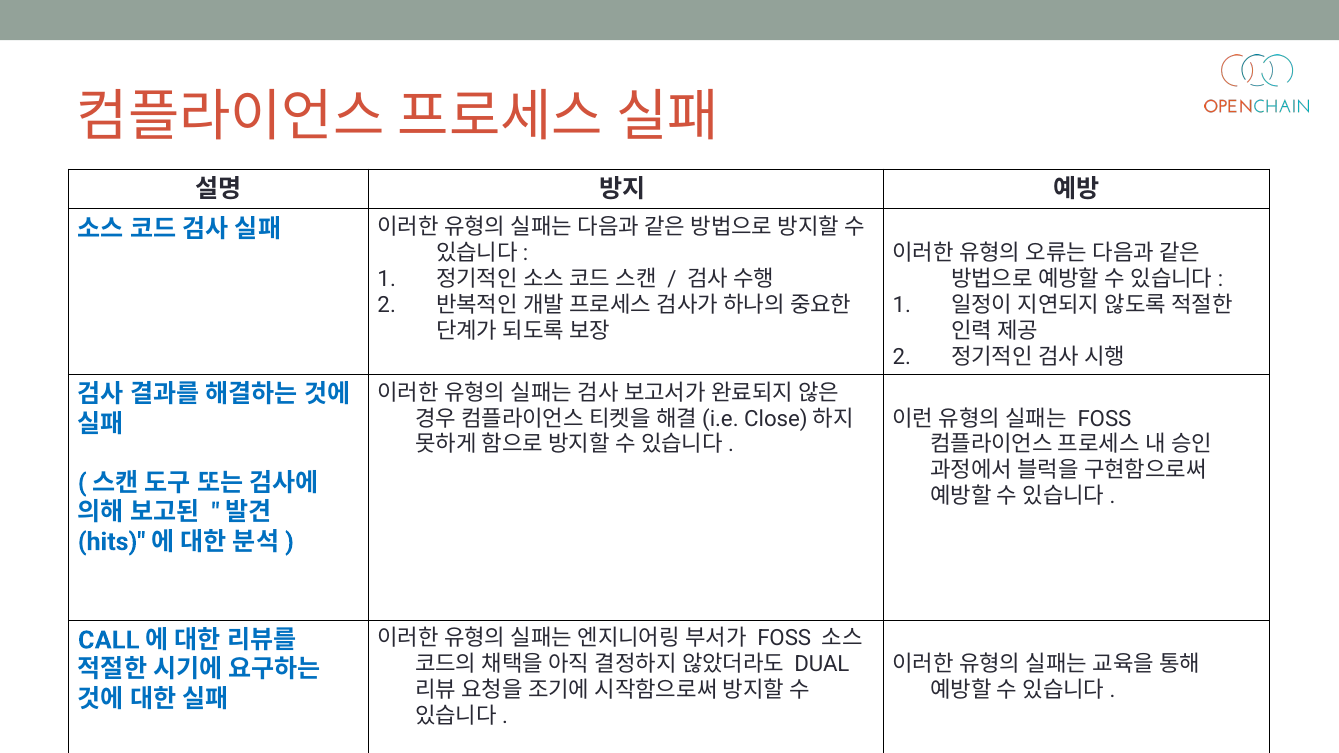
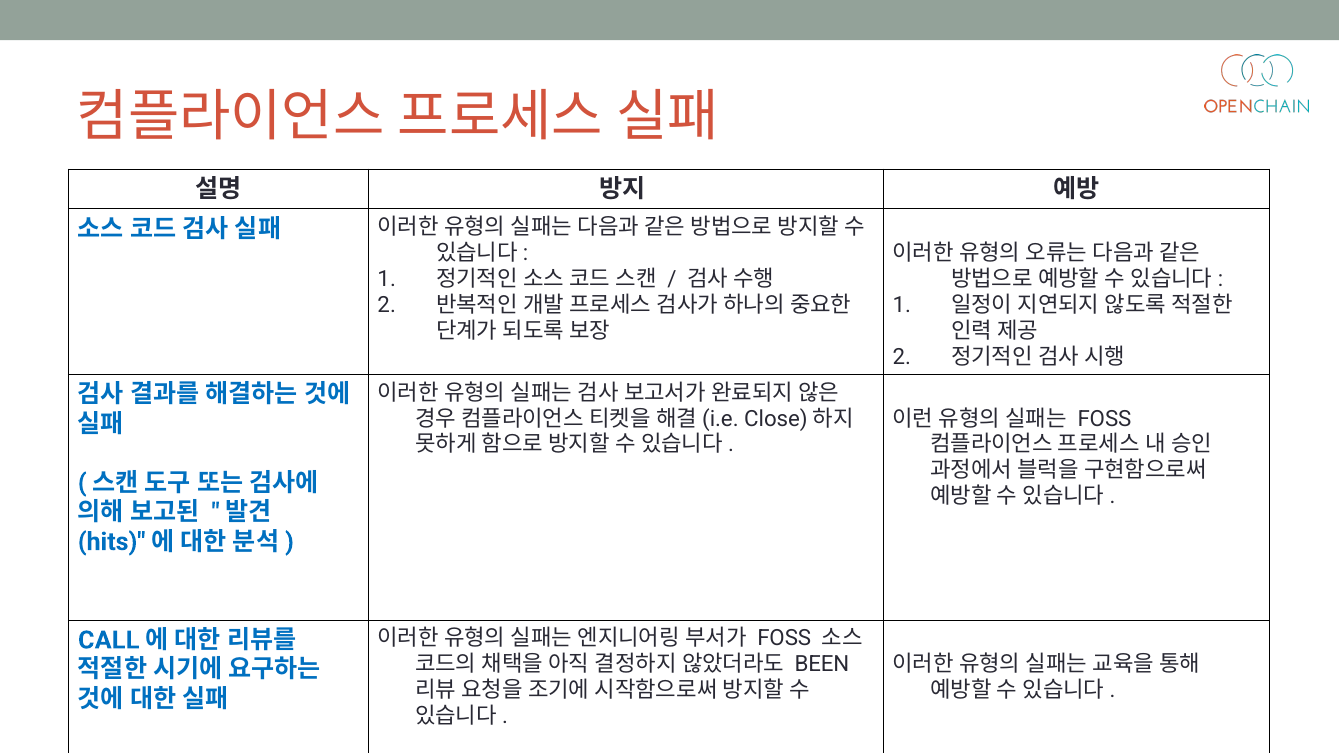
DUAL: DUAL -> BEEN
